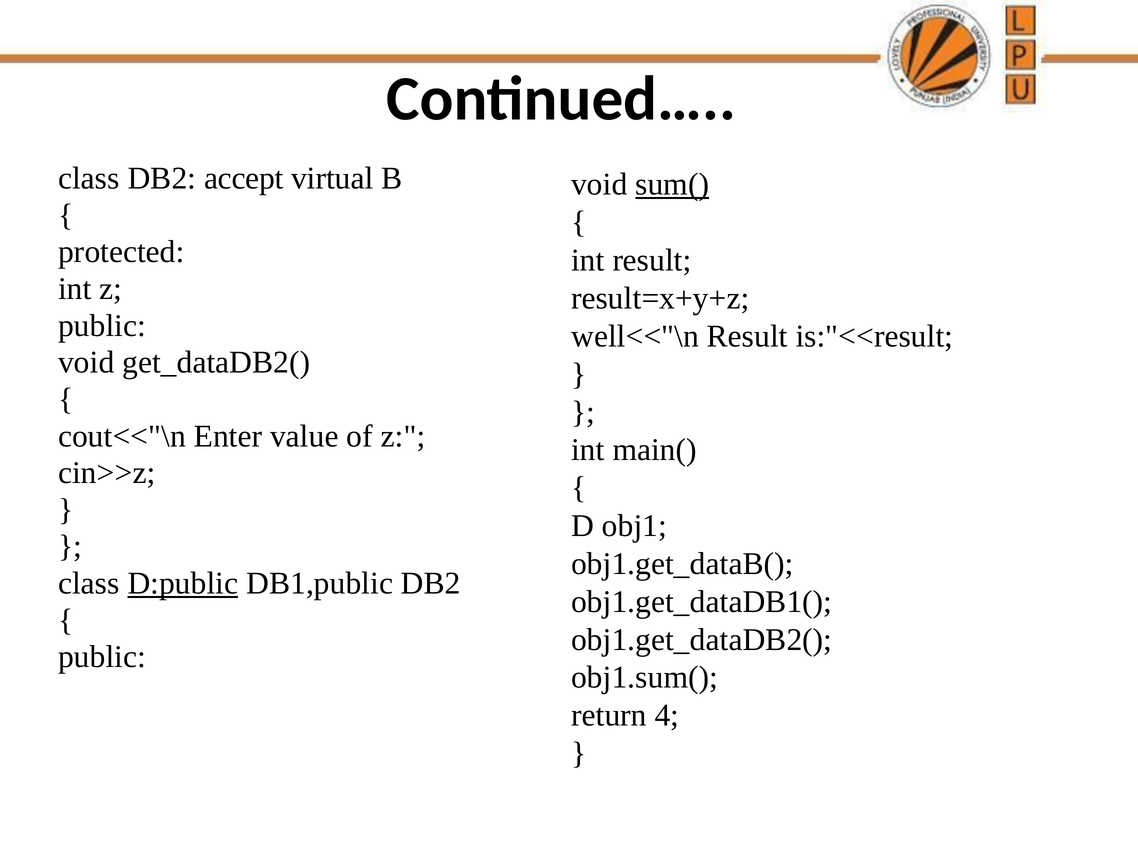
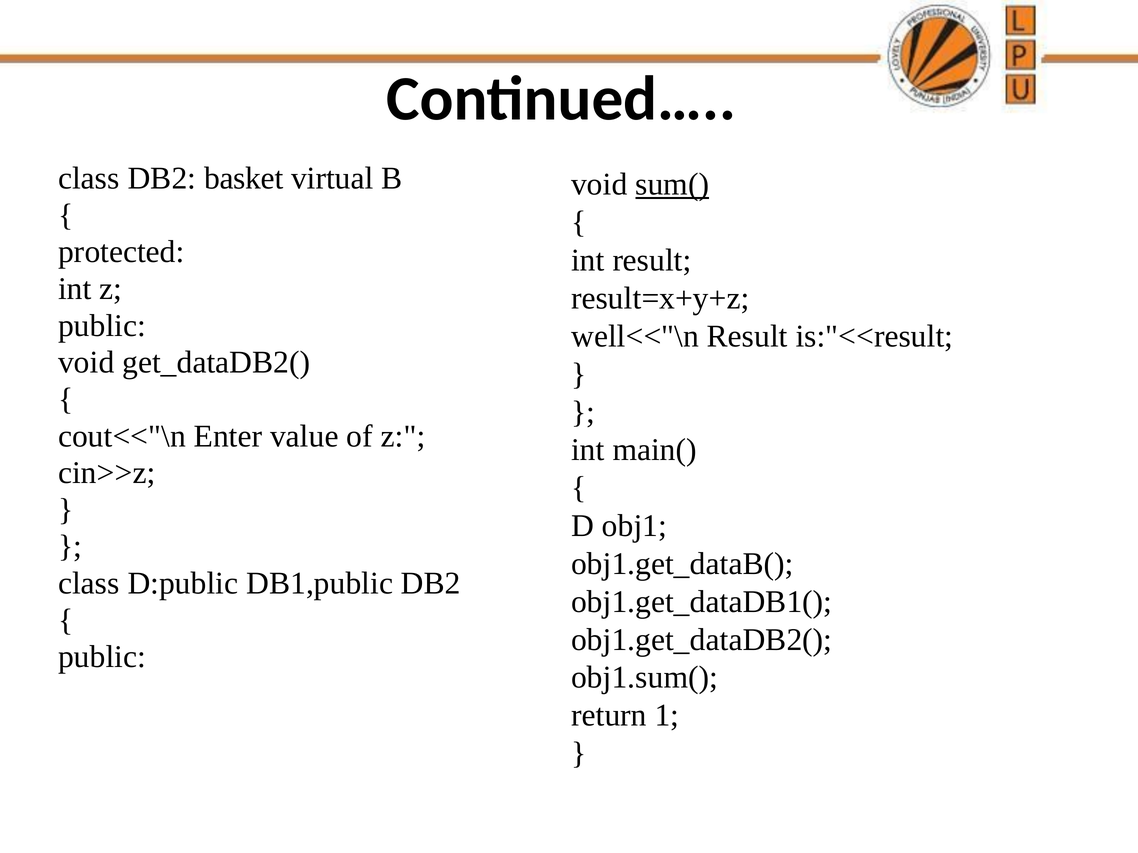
accept: accept -> basket
D:public underline: present -> none
4: 4 -> 1
